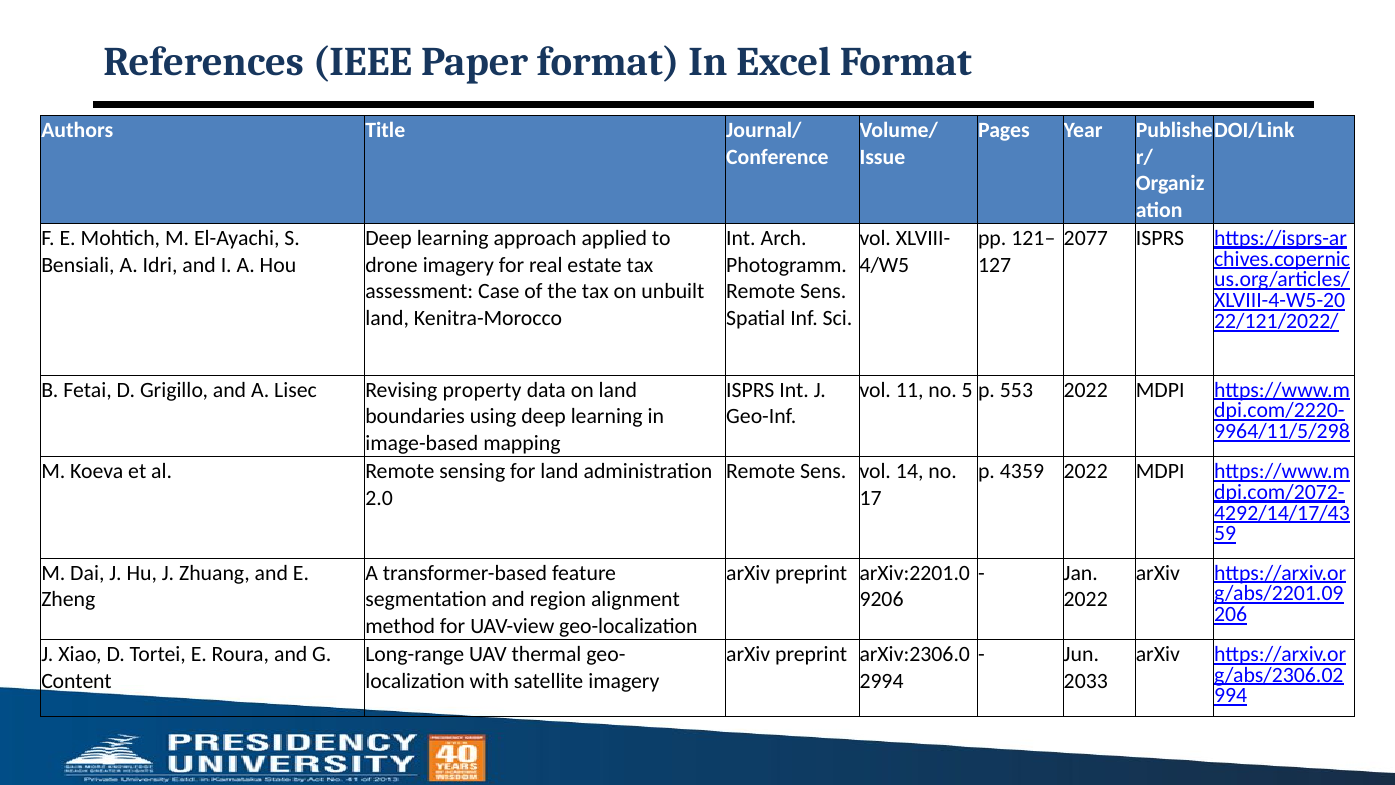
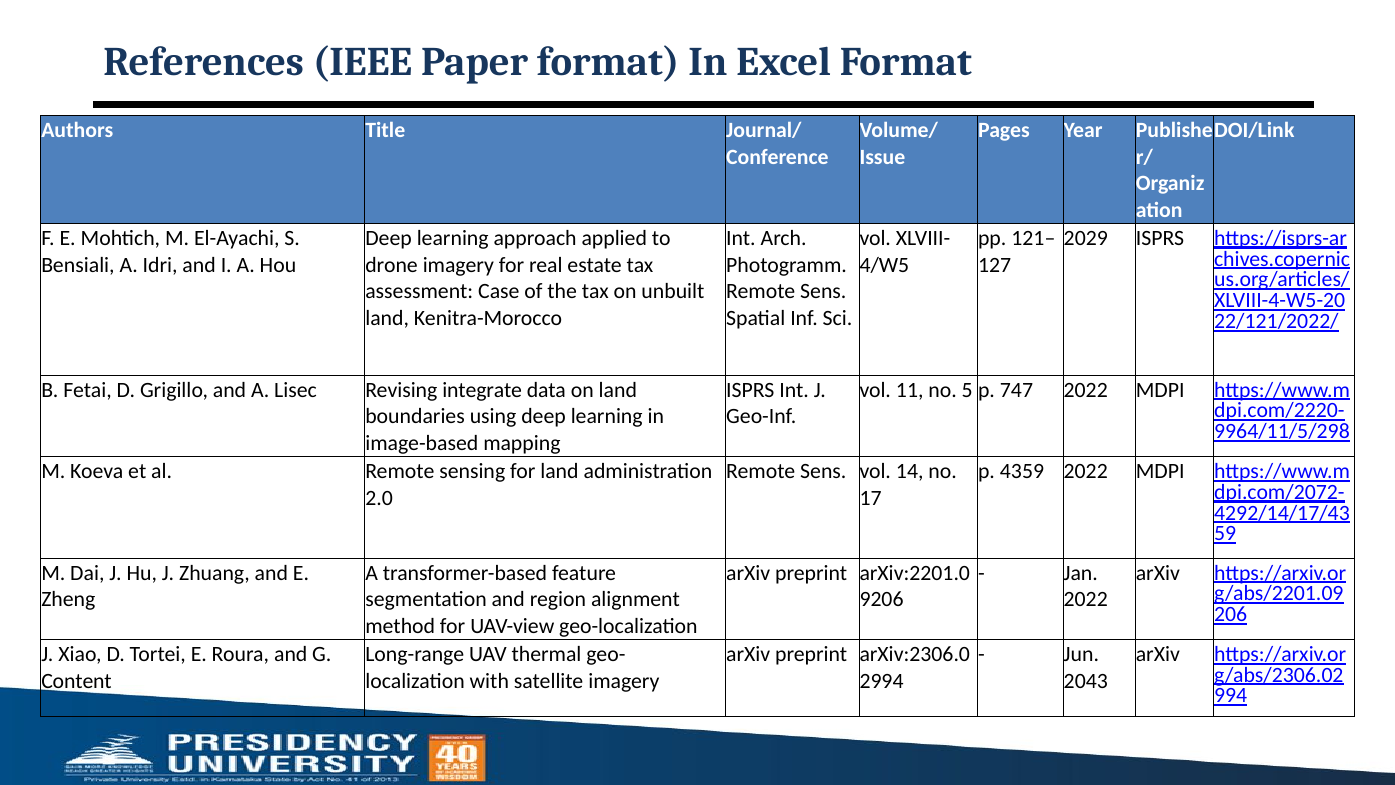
2077: 2077 -> 2029
property: property -> integrate
553: 553 -> 747
2033: 2033 -> 2043
